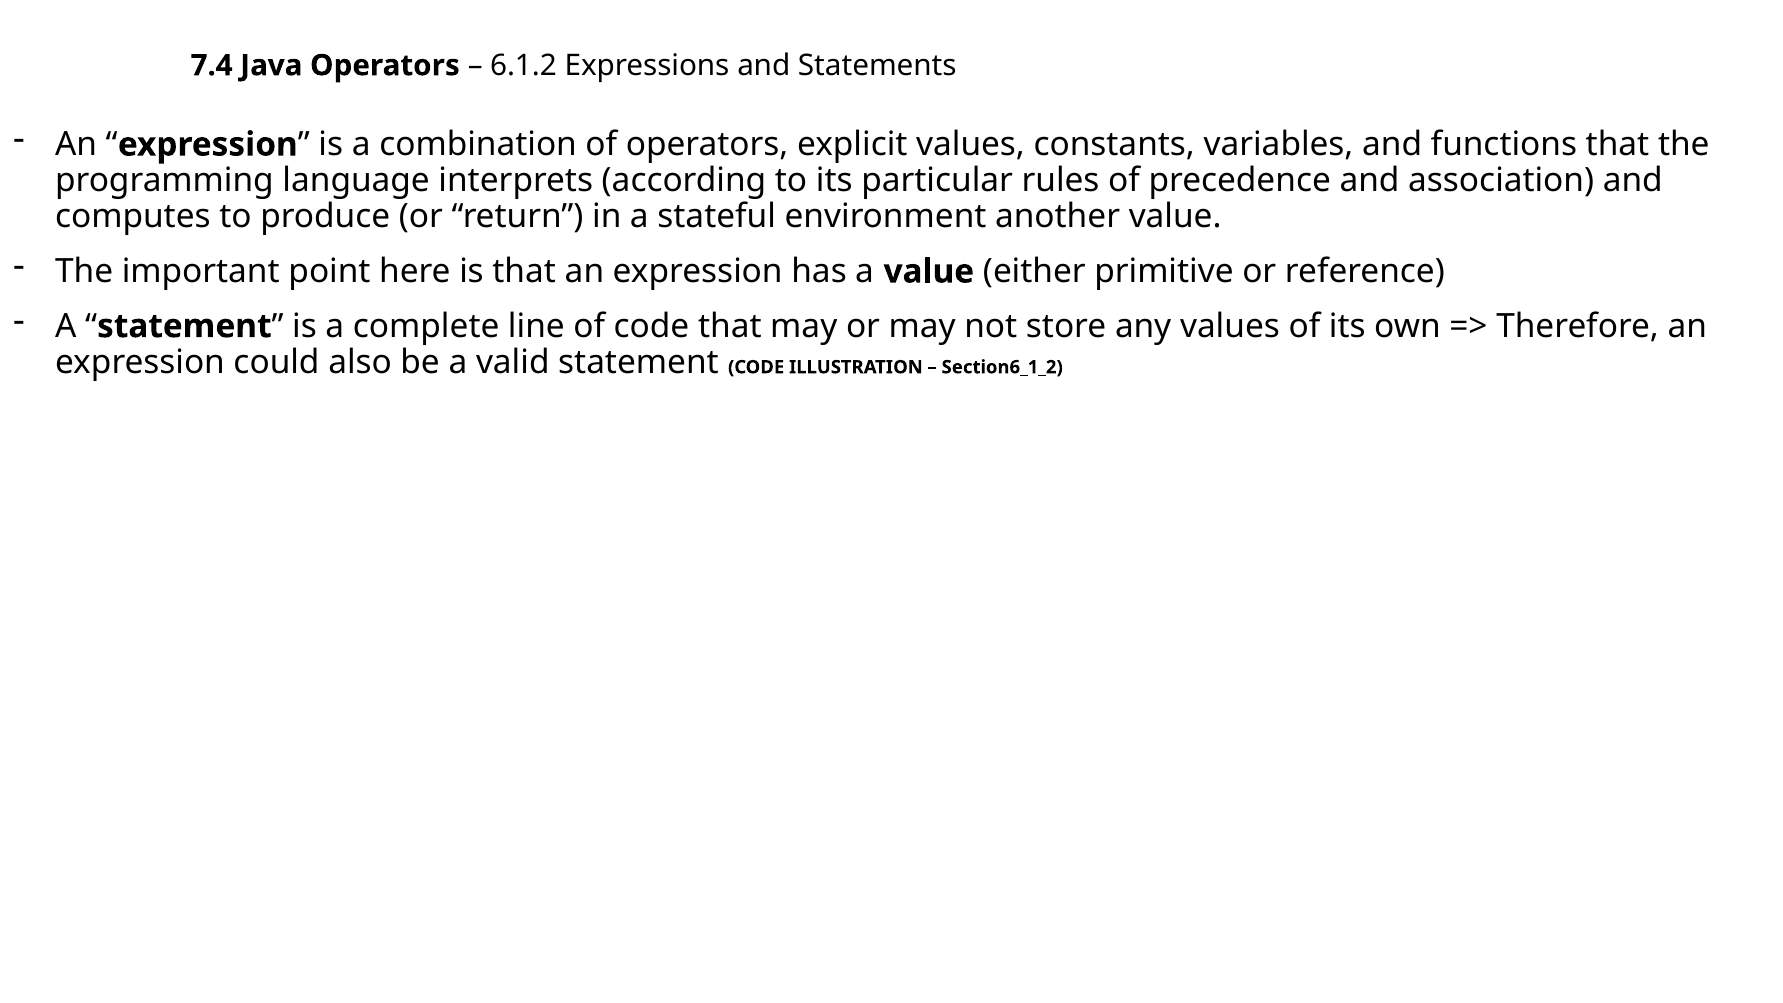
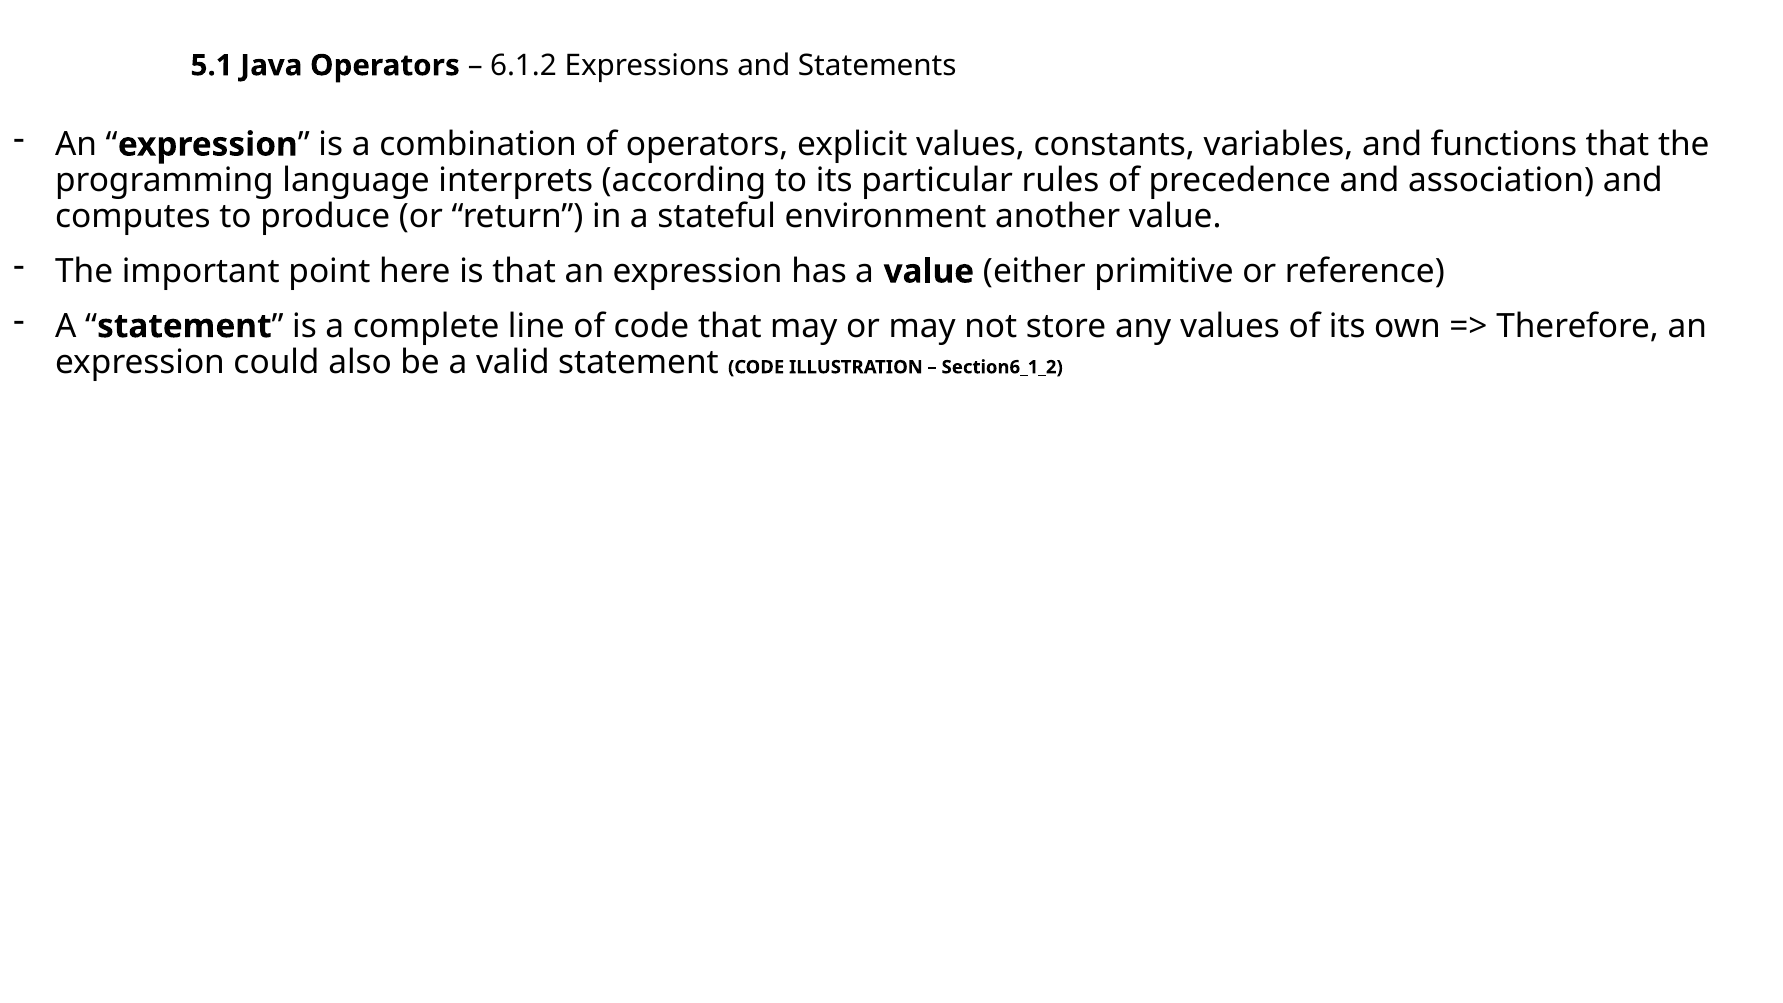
7.4: 7.4 -> 5.1
